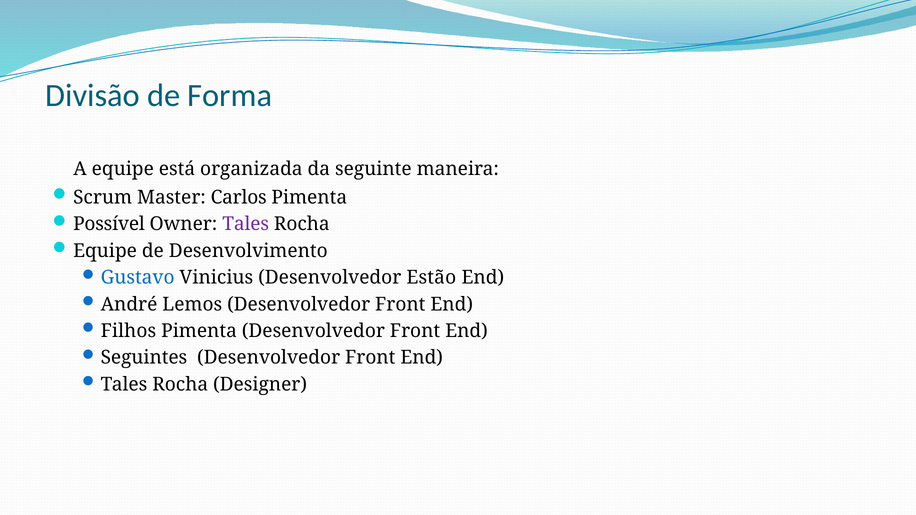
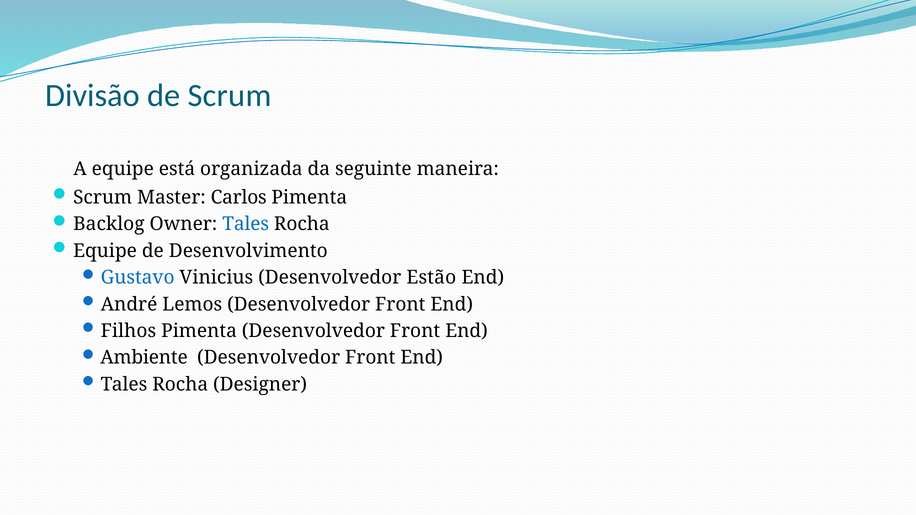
de Forma: Forma -> Scrum
Possível: Possível -> Backlog
Tales at (246, 224) colour: purple -> blue
Seguintes: Seguintes -> Ambiente
